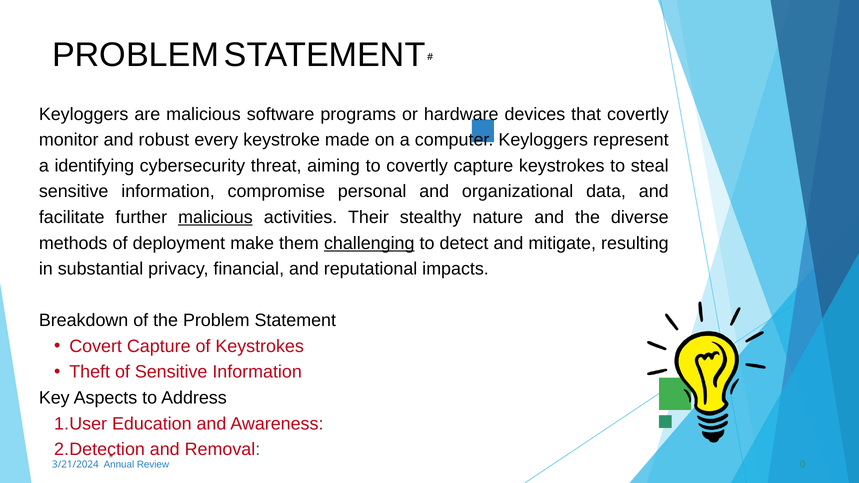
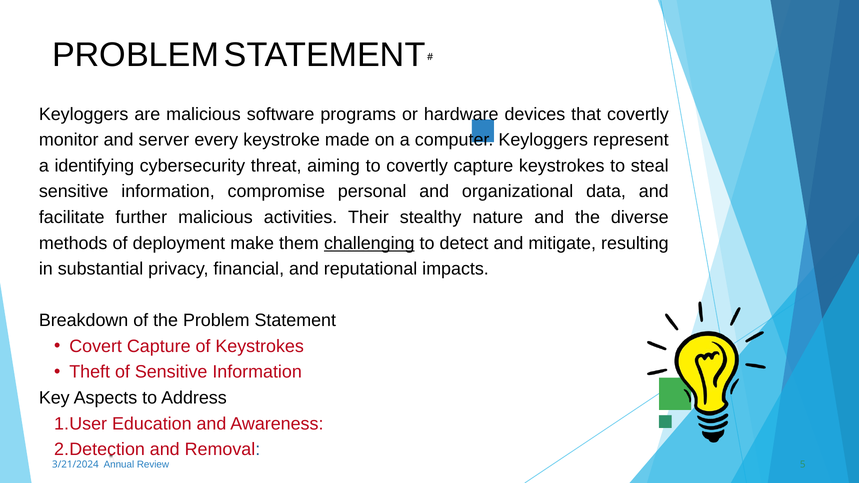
robust: robust -> server
malicious at (215, 217) underline: present -> none
0: 0 -> 5
